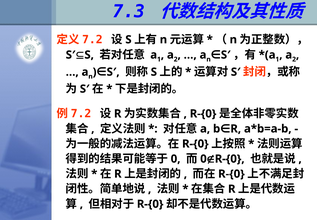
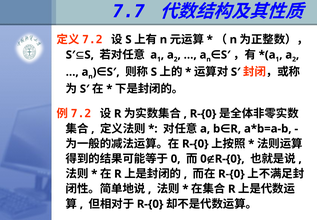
7.3: 7.3 -> 7.7
